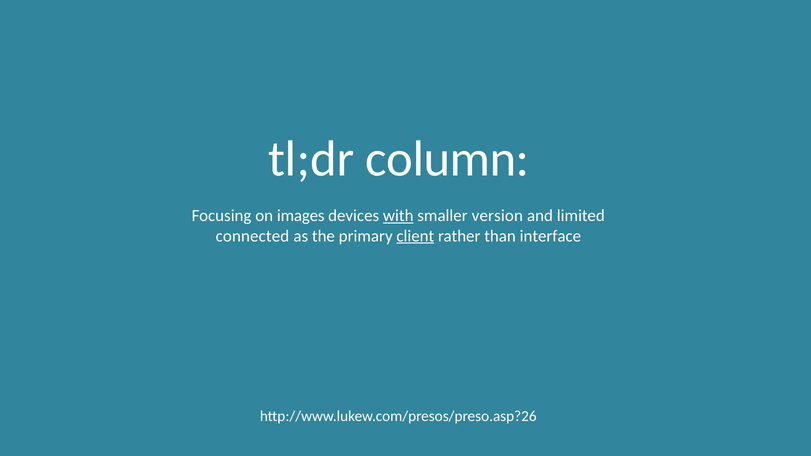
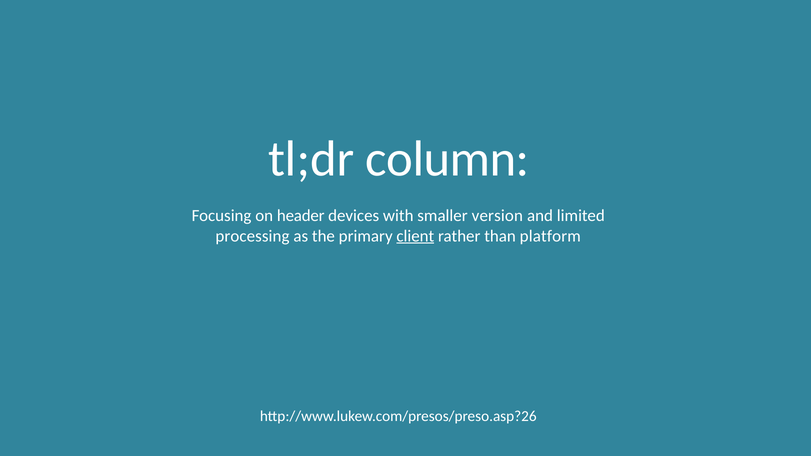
images: images -> header
with underline: present -> none
connected: connected -> processing
interface: interface -> platform
